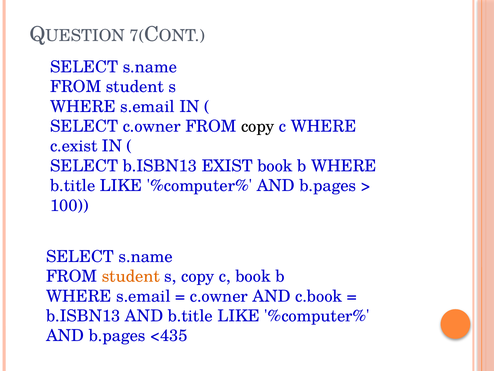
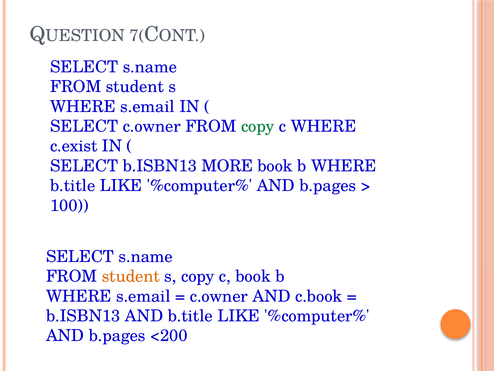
copy at (258, 126) colour: black -> green
EXIST: EXIST -> MORE
<435: <435 -> <200
